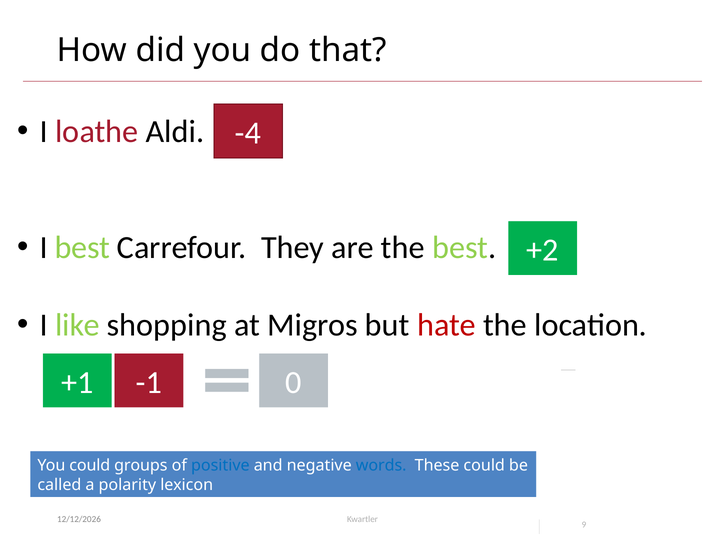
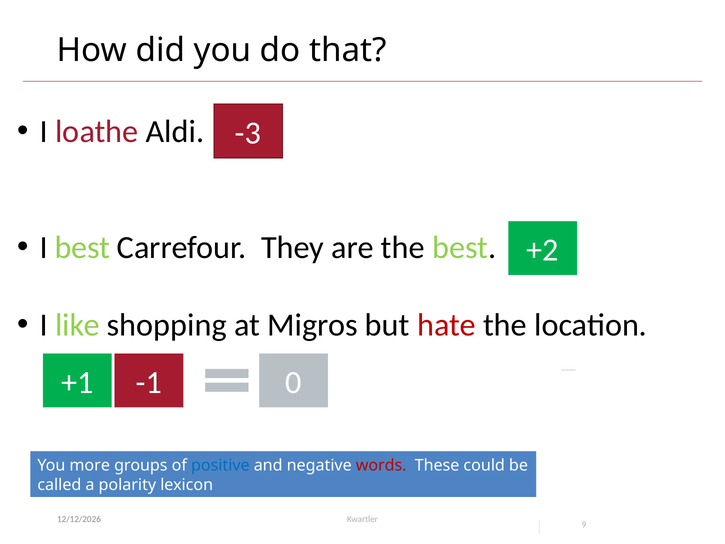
-4: -4 -> -3
You could: could -> more
words colour: blue -> red
